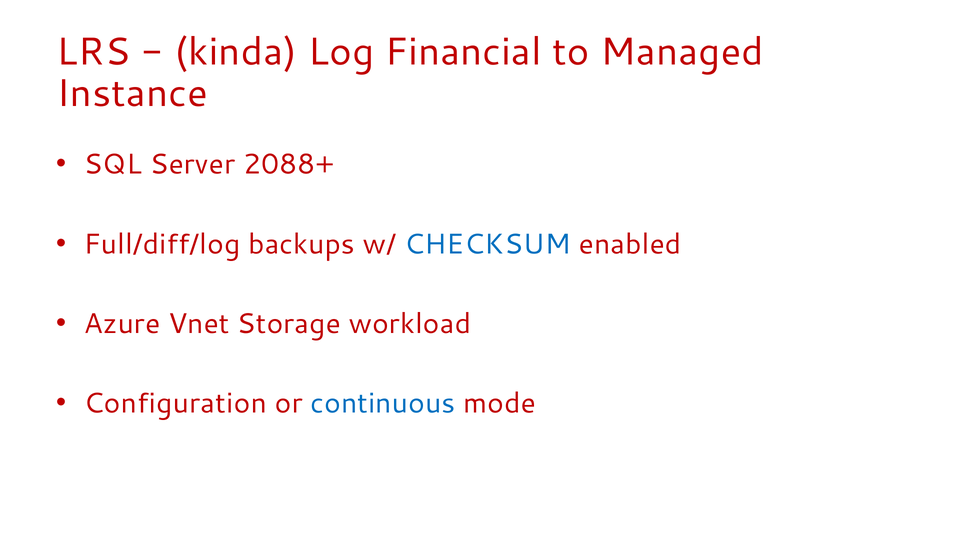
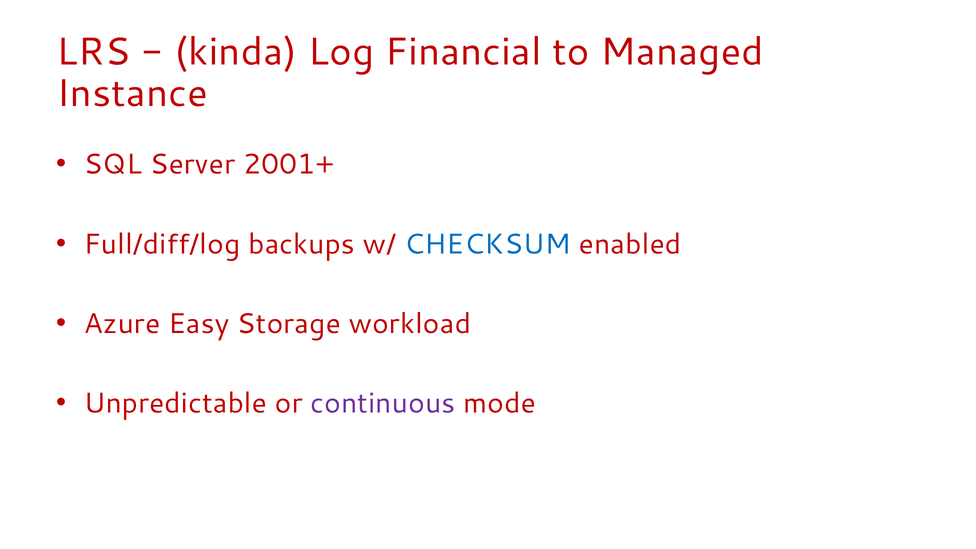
2088+: 2088+ -> 2001+
Vnet: Vnet -> Easy
Configuration: Configuration -> Unpredictable
continuous colour: blue -> purple
